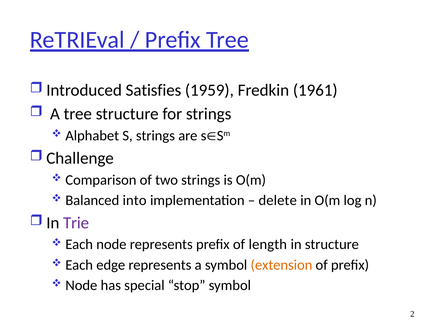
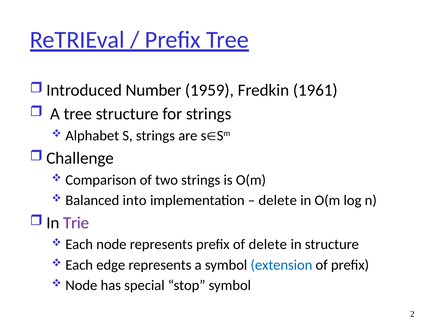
Satisfies: Satisfies -> Number
of length: length -> delete
extension colour: orange -> blue
